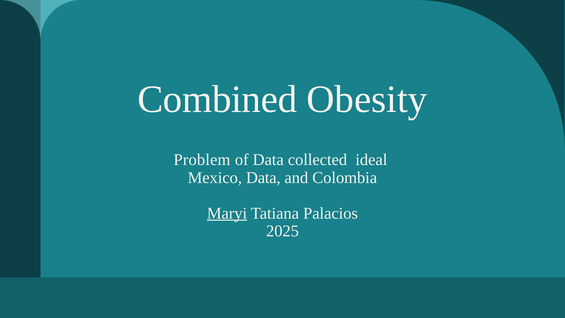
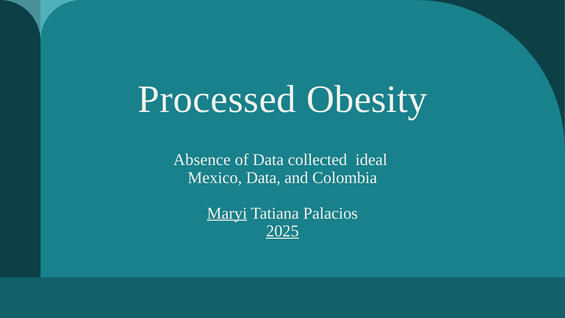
Combined: Combined -> Processed
Problem: Problem -> Absence
2025 underline: none -> present
